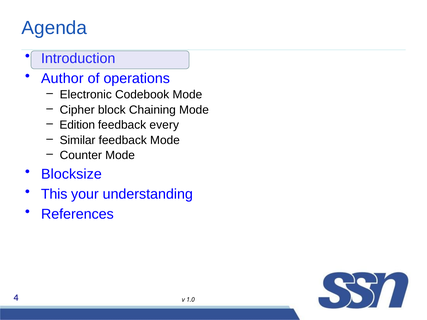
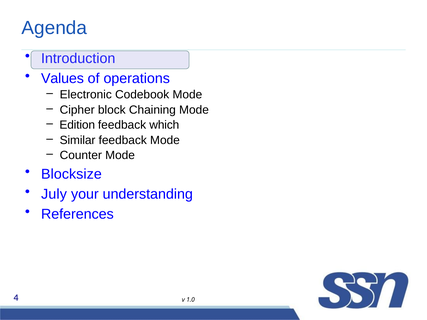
Author: Author -> Values
every: every -> which
This: This -> July
